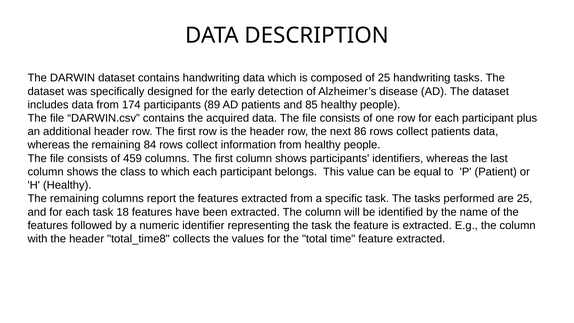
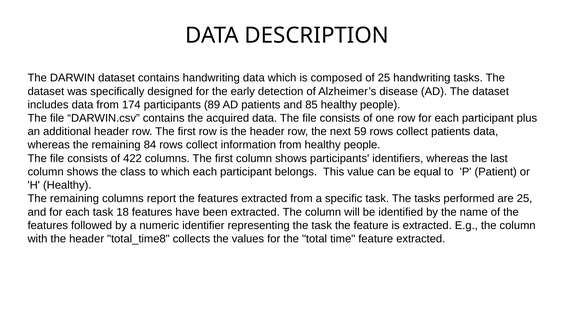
86: 86 -> 59
459: 459 -> 422
